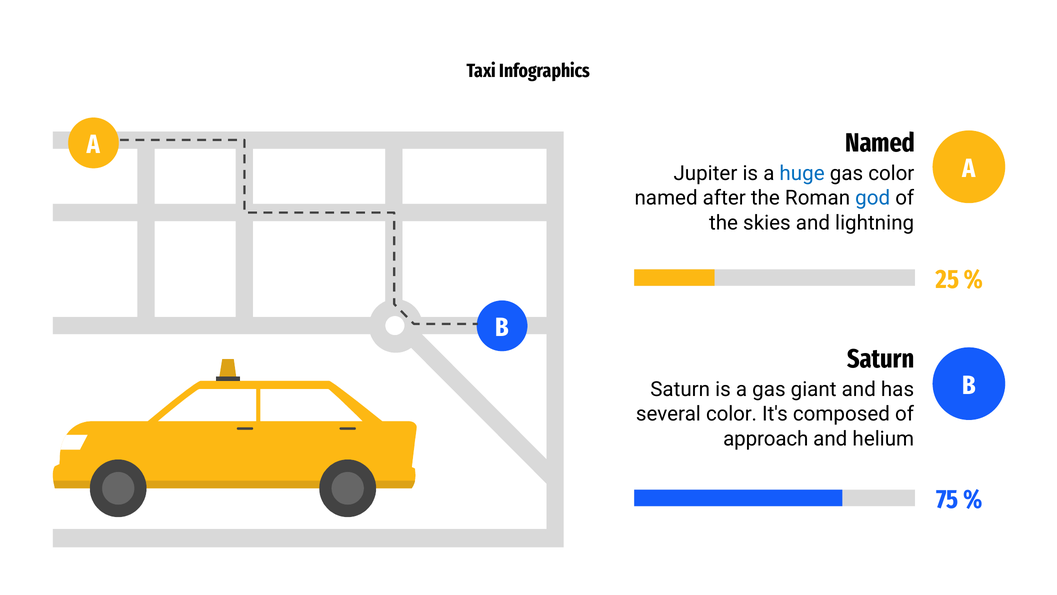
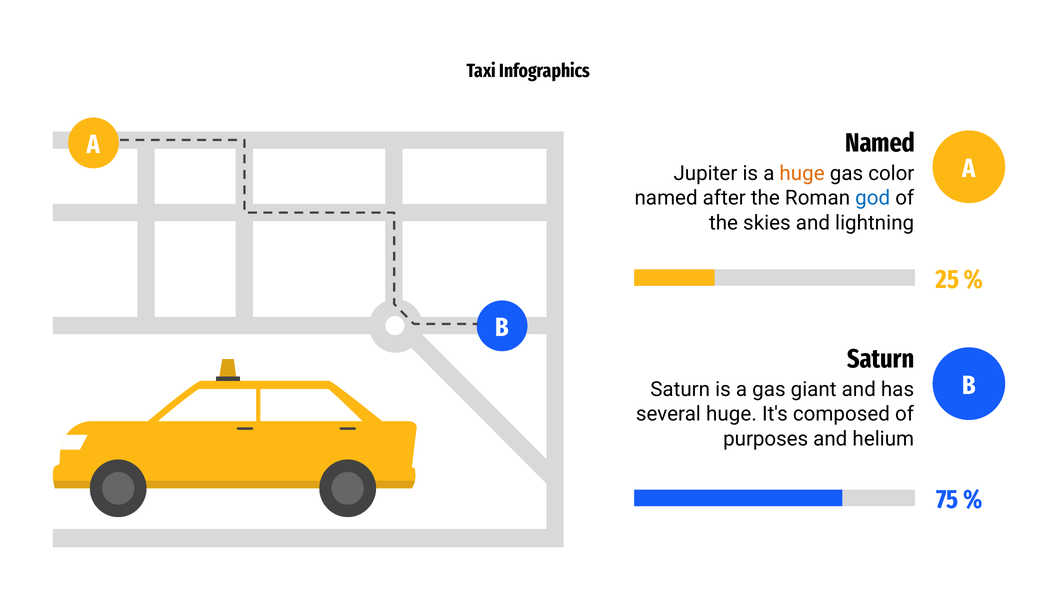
huge at (802, 173) colour: blue -> orange
several color: color -> huge
approach: approach -> purposes
